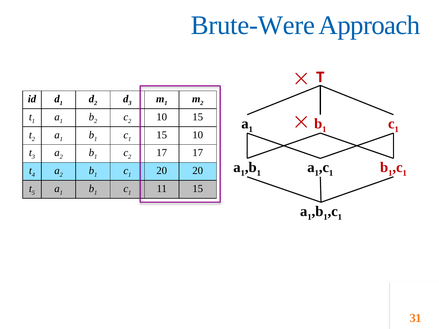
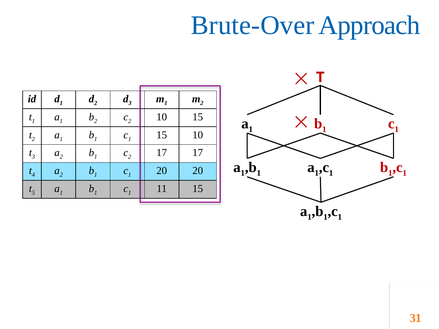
Brute-Were: Brute-Were -> Brute-Over
